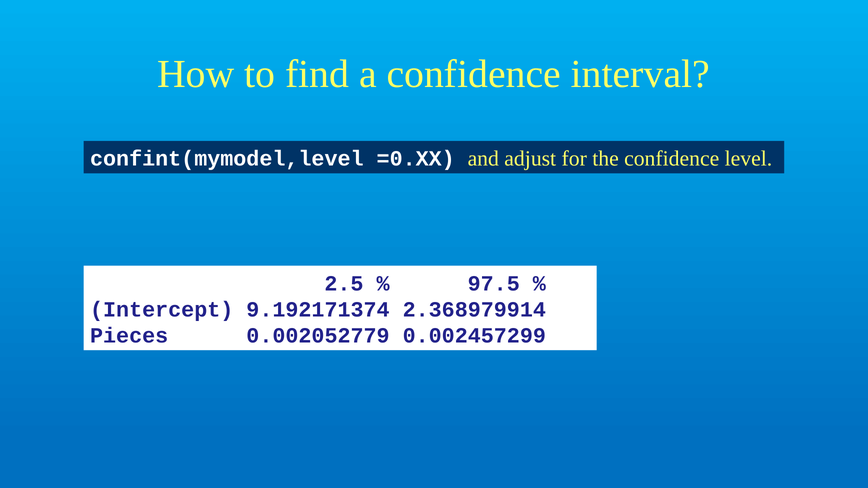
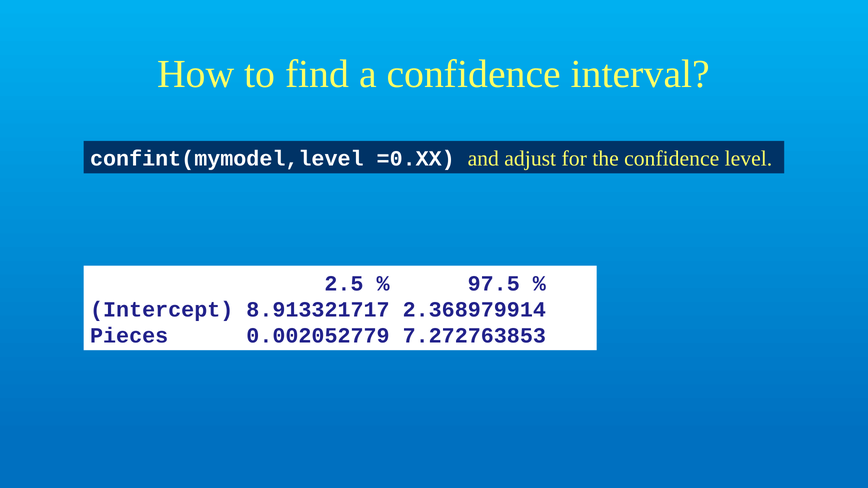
9.192171374: 9.192171374 -> 8.913321717
0.002457299: 0.002457299 -> 7.272763853
